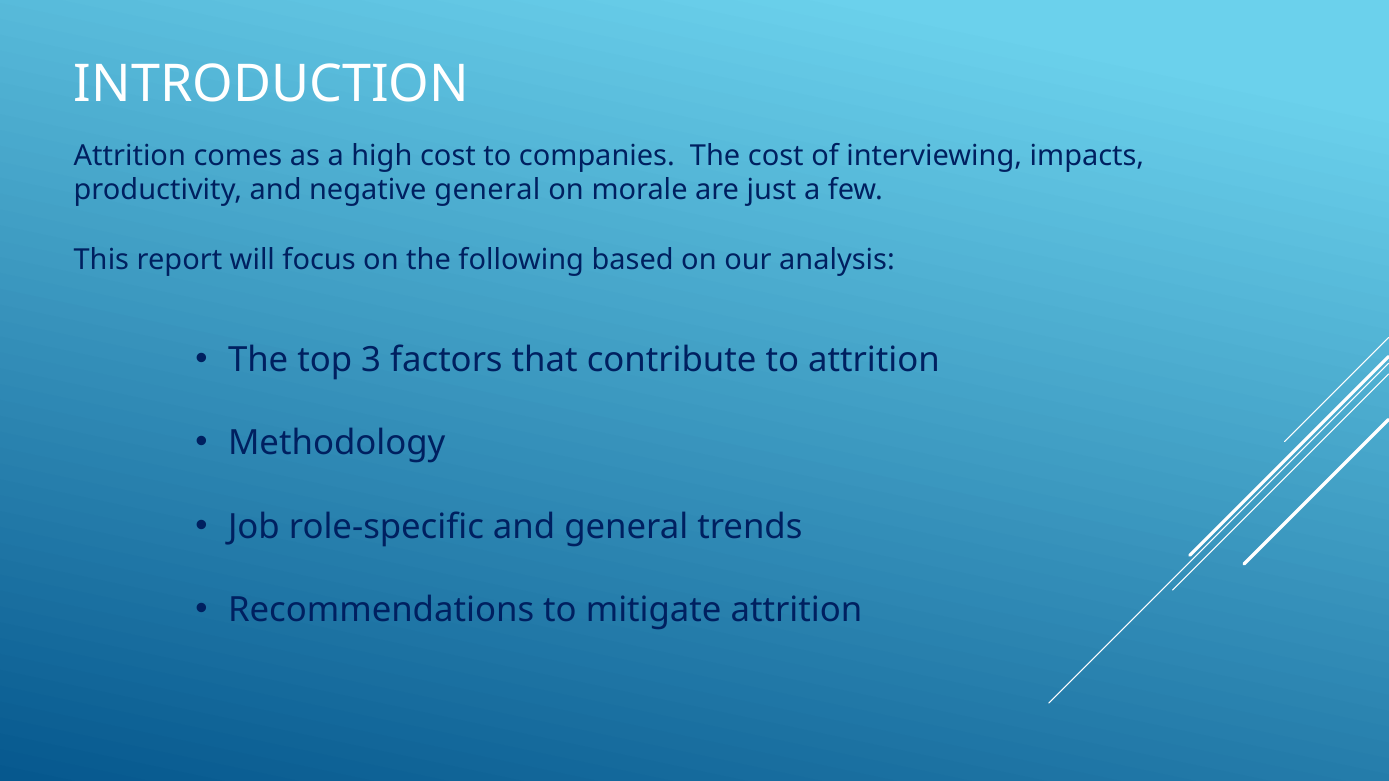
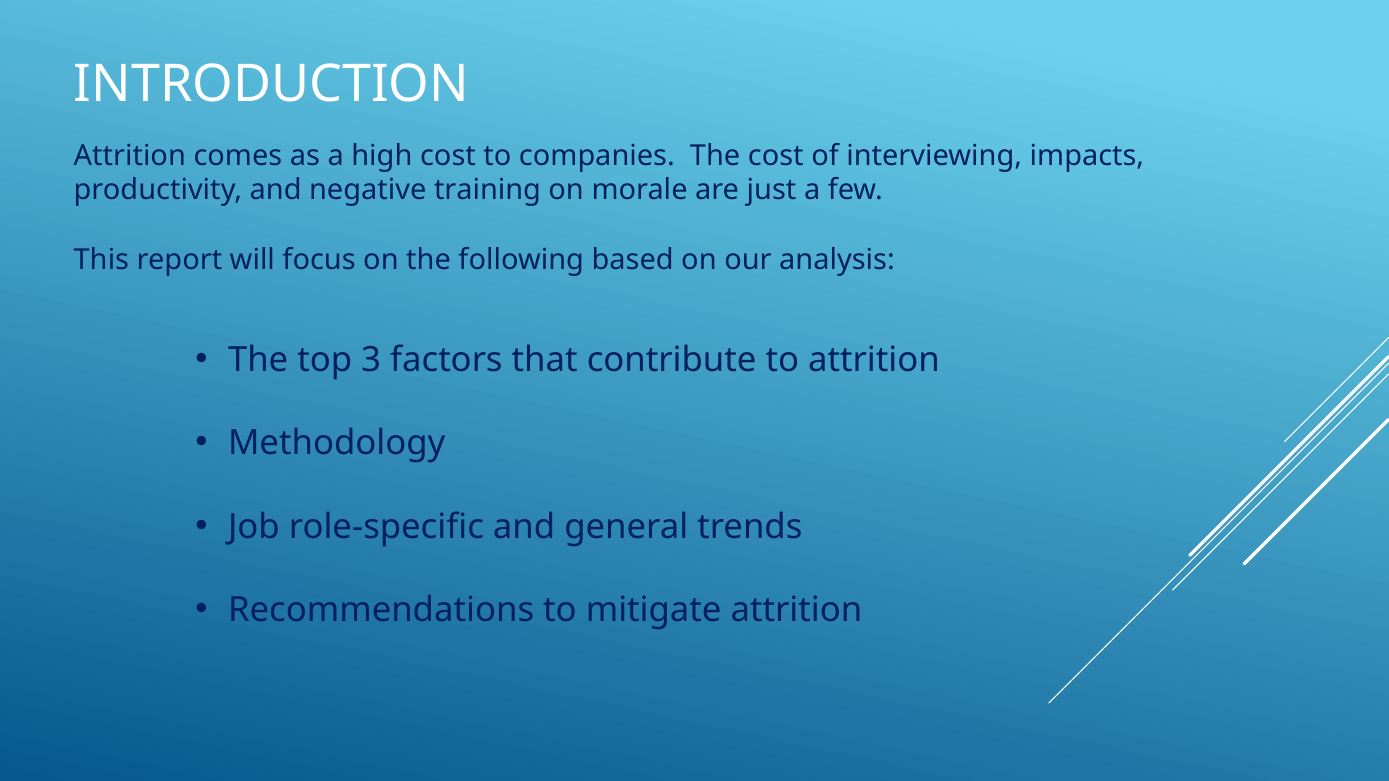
negative general: general -> training
